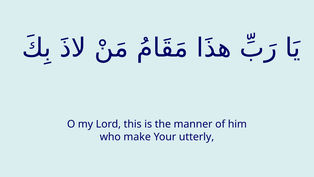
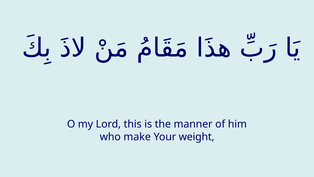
utterly: utterly -> weight
